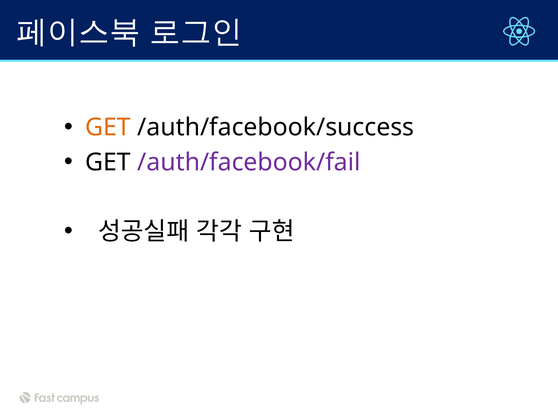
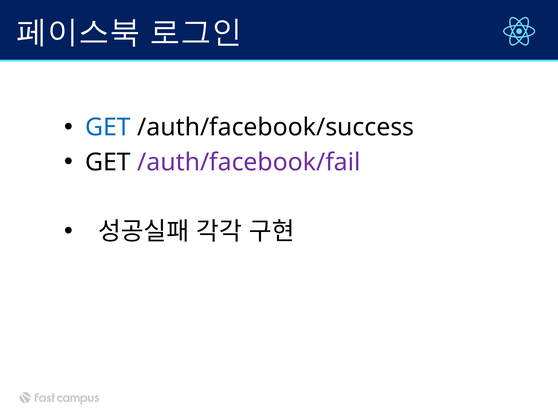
GET at (108, 128) colour: orange -> blue
